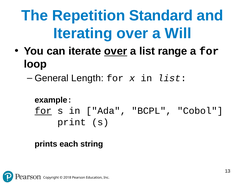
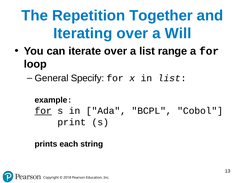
Standard: Standard -> Together
over at (116, 51) underline: present -> none
Length: Length -> Specify
